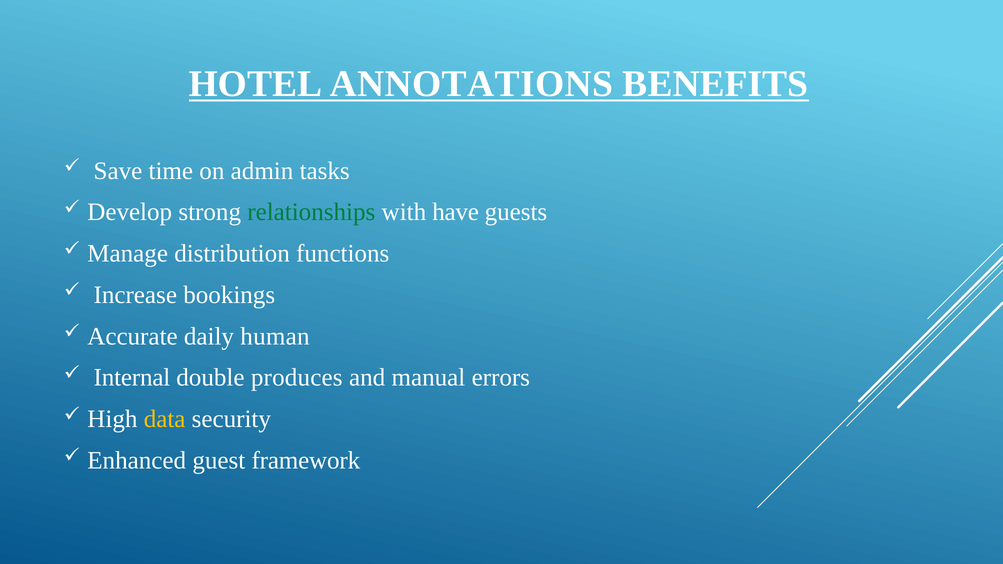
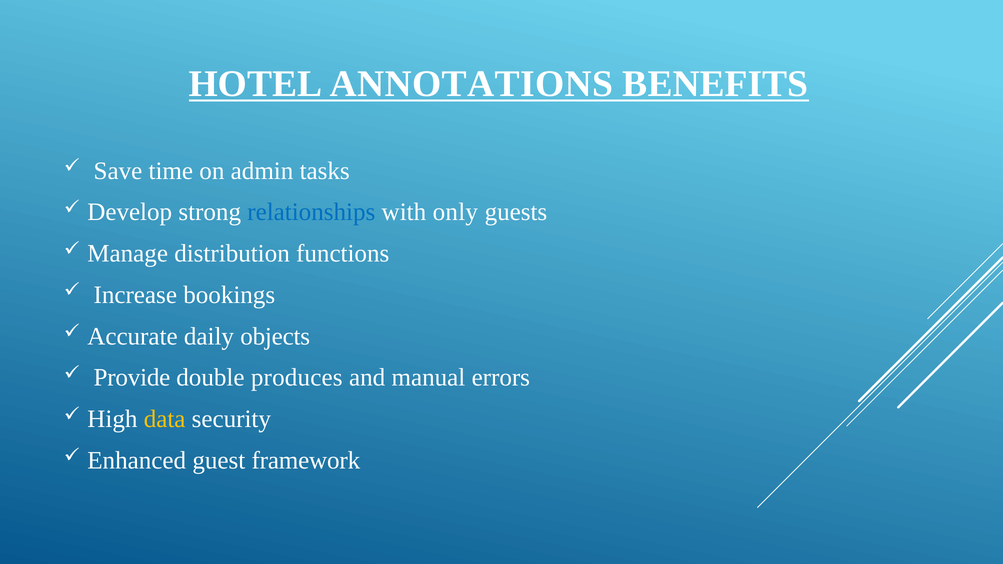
relationships colour: green -> blue
have: have -> only
human: human -> objects
Internal: Internal -> Provide
